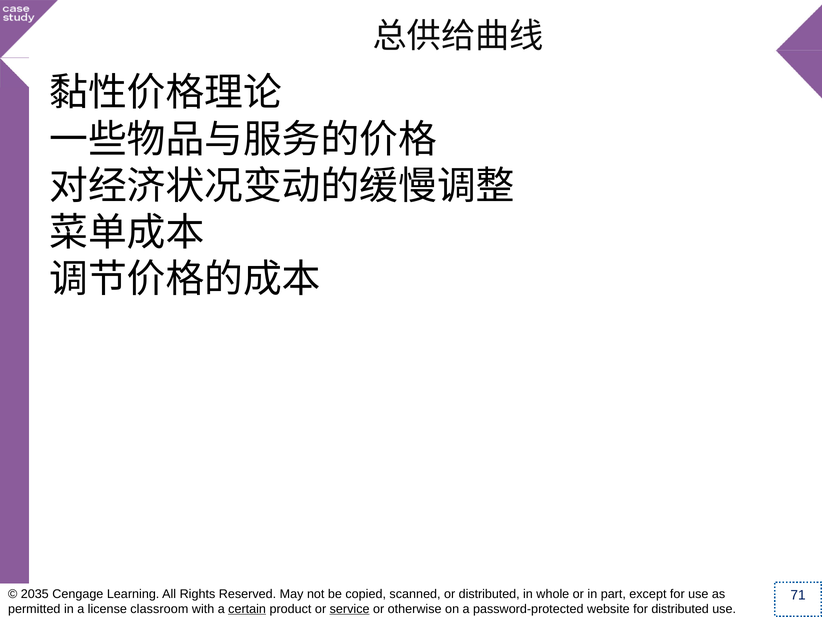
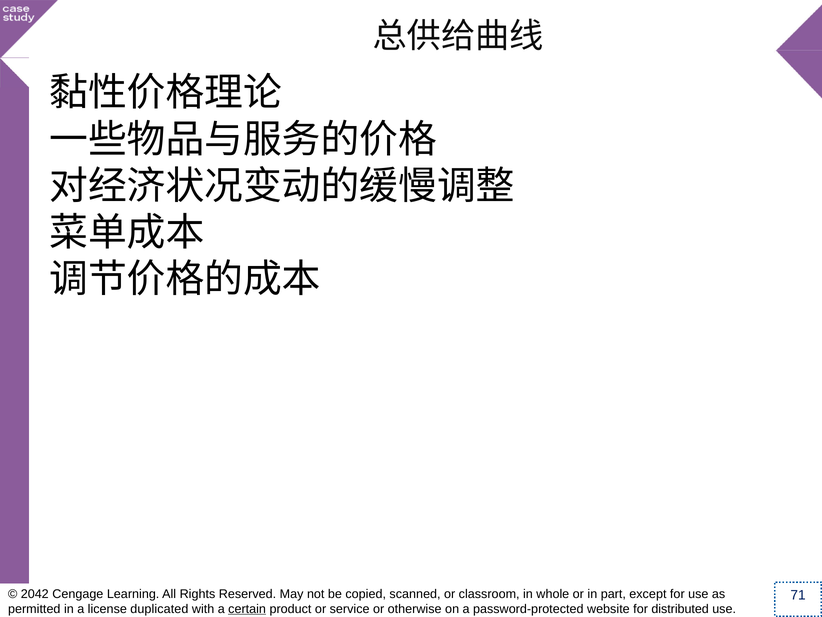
2035: 2035 -> 2042
or distributed: distributed -> classroom
classroom: classroom -> duplicated
service underline: present -> none
